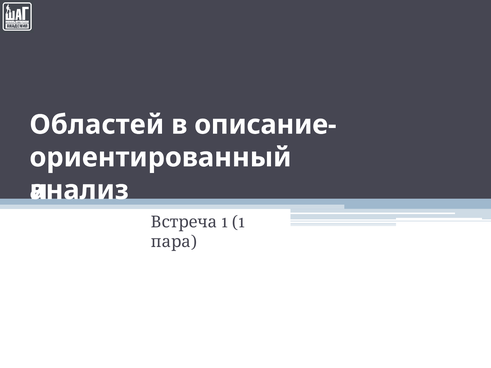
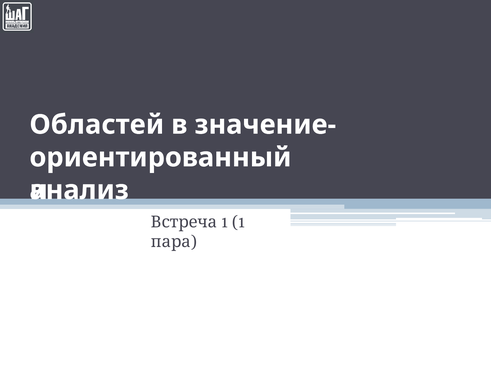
описание-: описание- -> значение-
